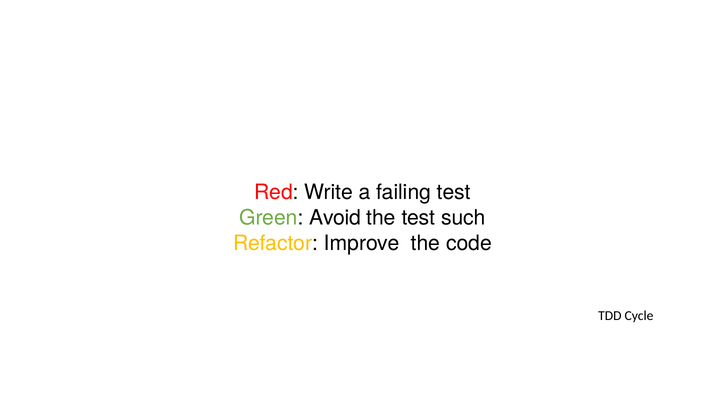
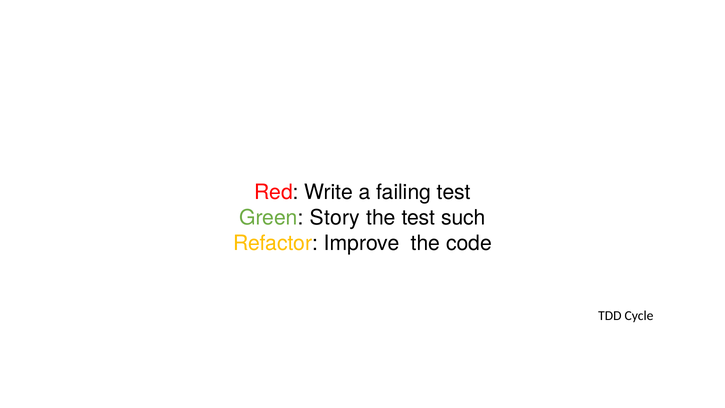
Avoid: Avoid -> Story
